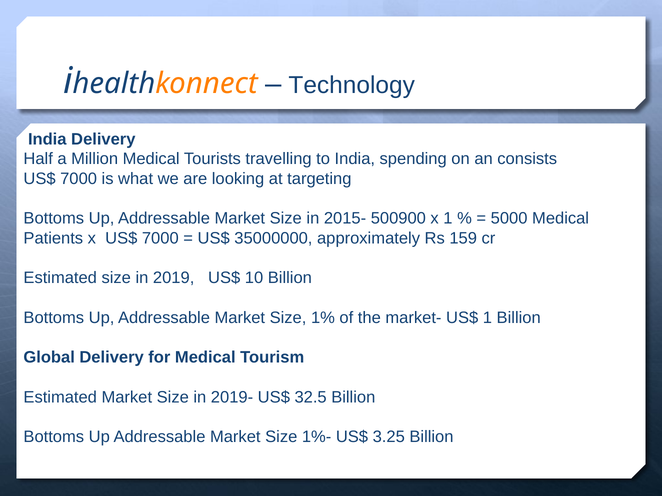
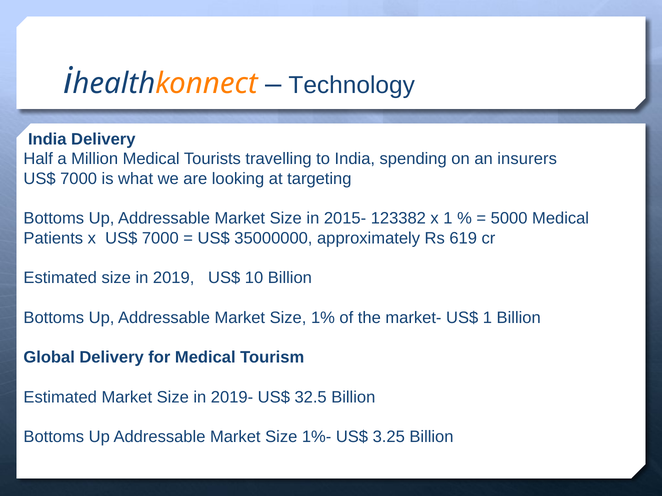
consists: consists -> insurers
500900: 500900 -> 123382
159: 159 -> 619
